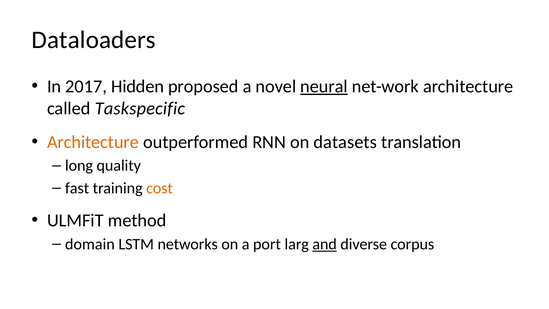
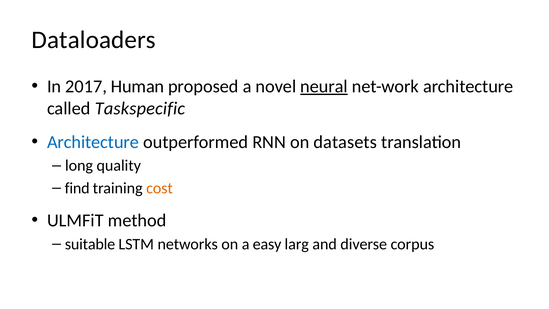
Hidden: Hidden -> Human
Architecture at (93, 142) colour: orange -> blue
fast: fast -> find
domain: domain -> suitable
port: port -> easy
and underline: present -> none
